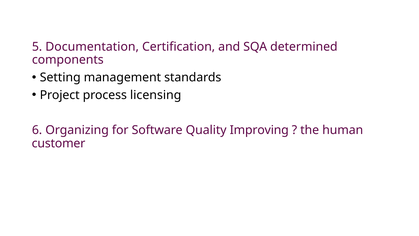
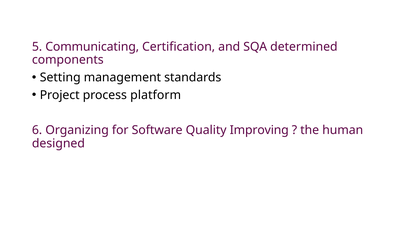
Documentation: Documentation -> Communicating
licensing: licensing -> platform
customer: customer -> designed
